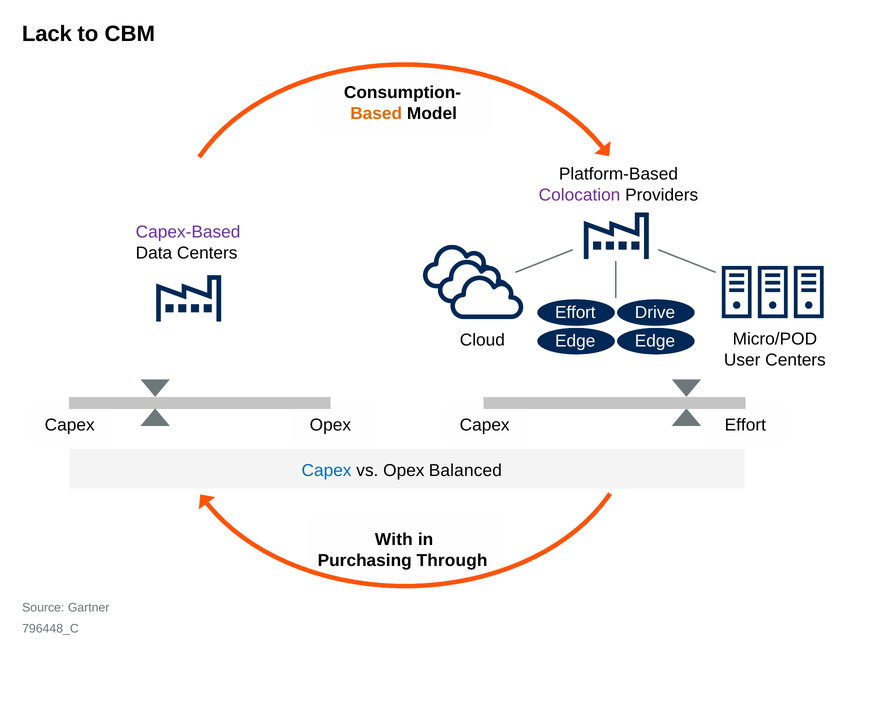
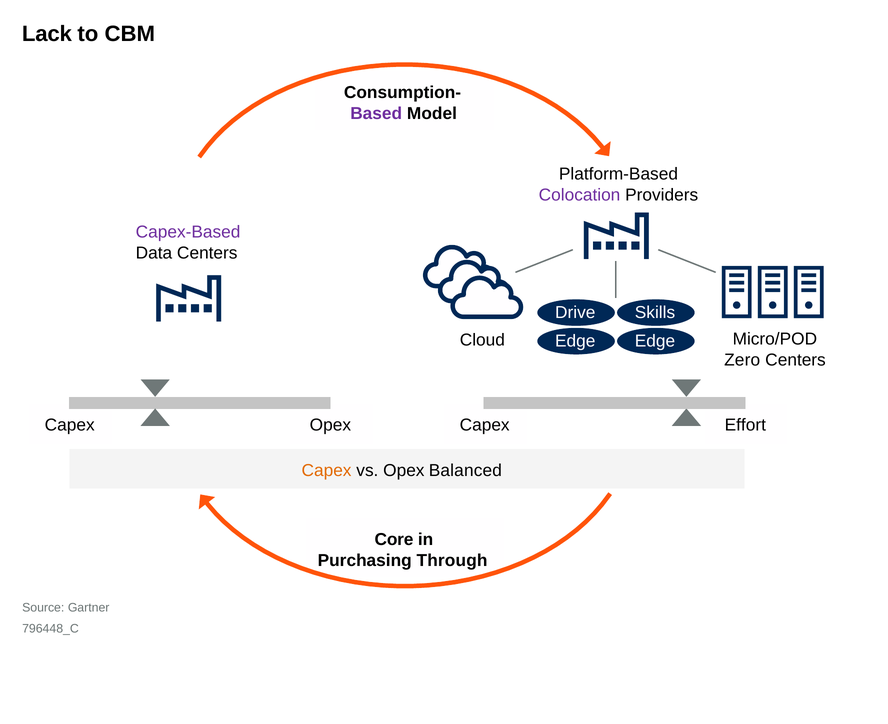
Based colour: orange -> purple
Effort at (575, 313): Effort -> Drive
Drive: Drive -> Skills
User: User -> Zero
Capex at (327, 470) colour: blue -> orange
With: With -> Core
